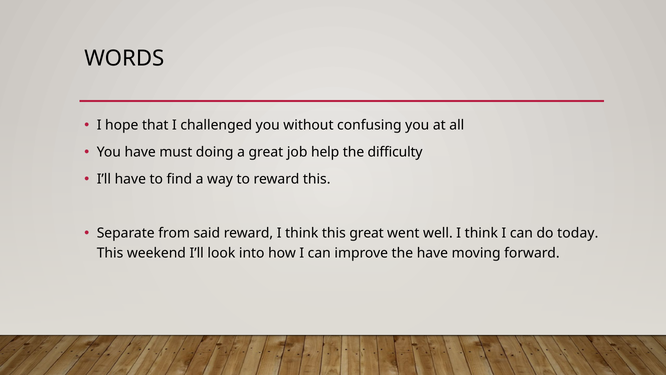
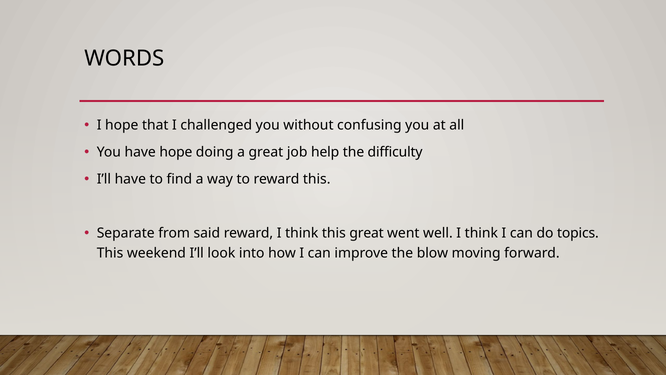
have must: must -> hope
today: today -> topics
the have: have -> blow
